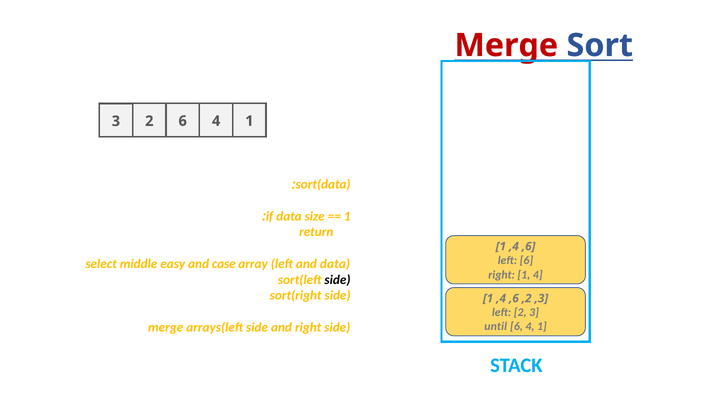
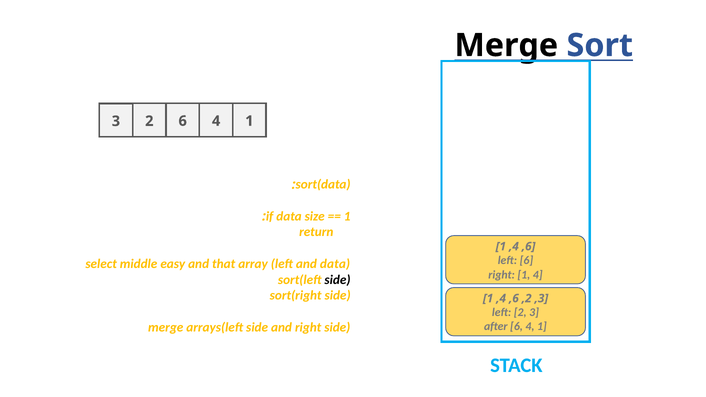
Merge at (506, 45) colour: red -> black
case: case -> that
until: until -> after
